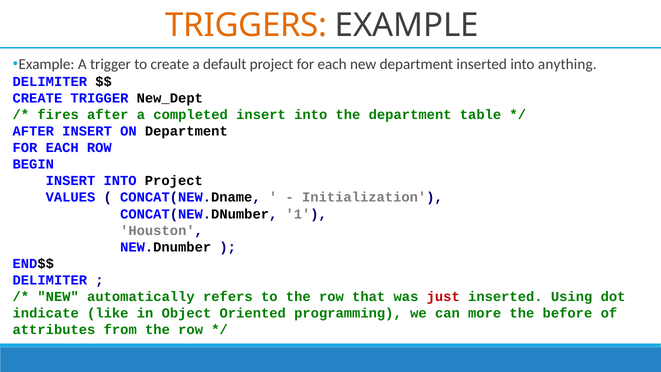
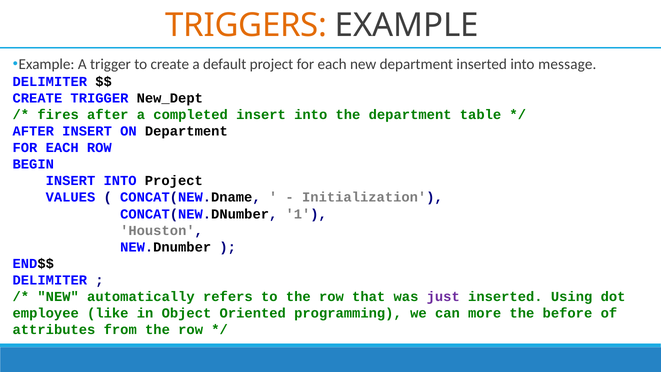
anything: anything -> message
just colour: red -> purple
indicate: indicate -> employee
